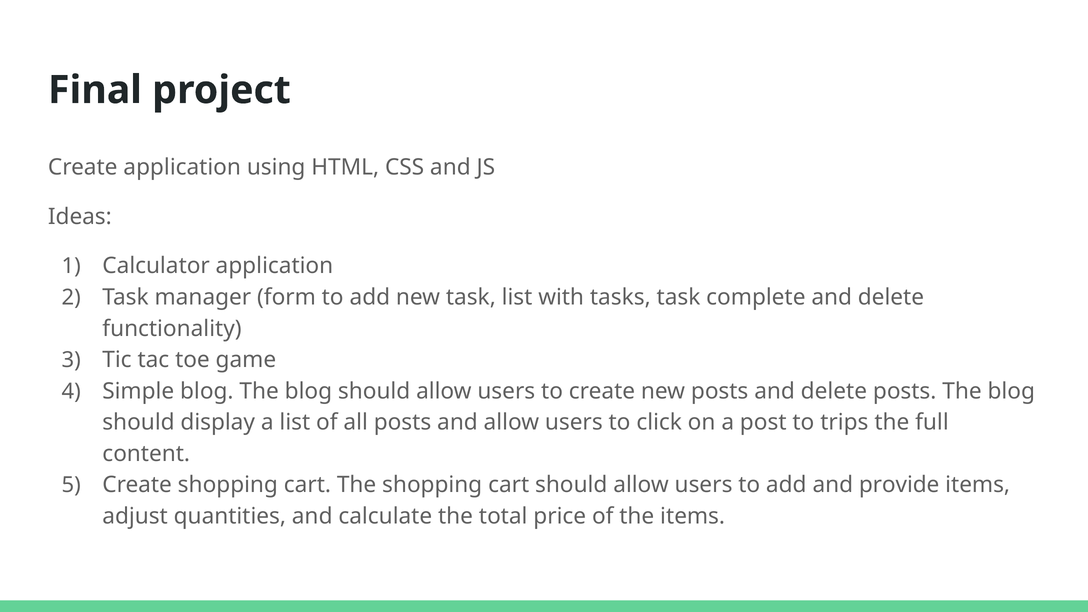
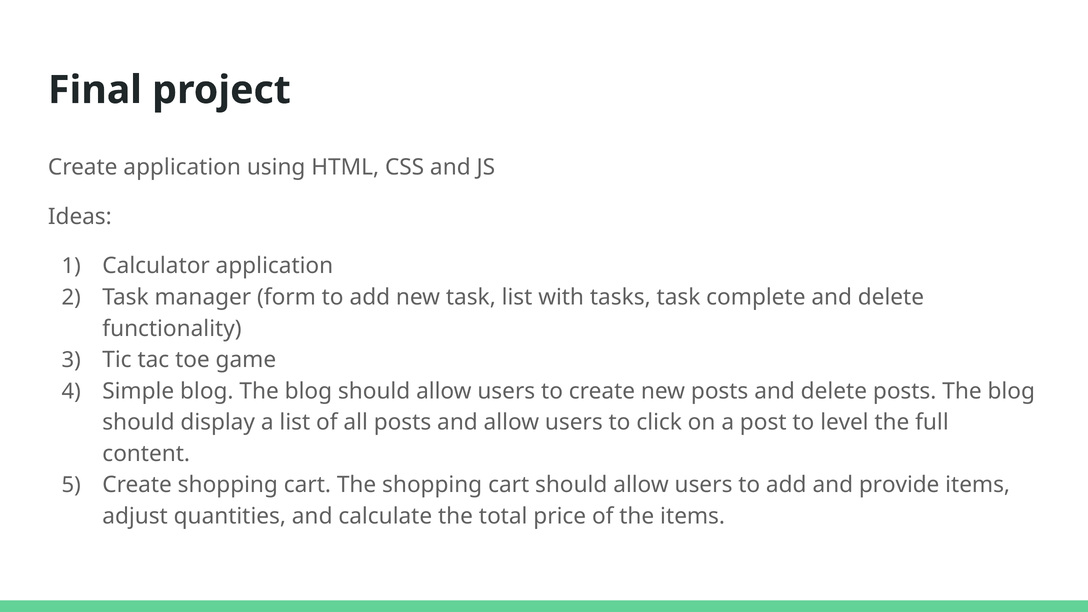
trips: trips -> level
